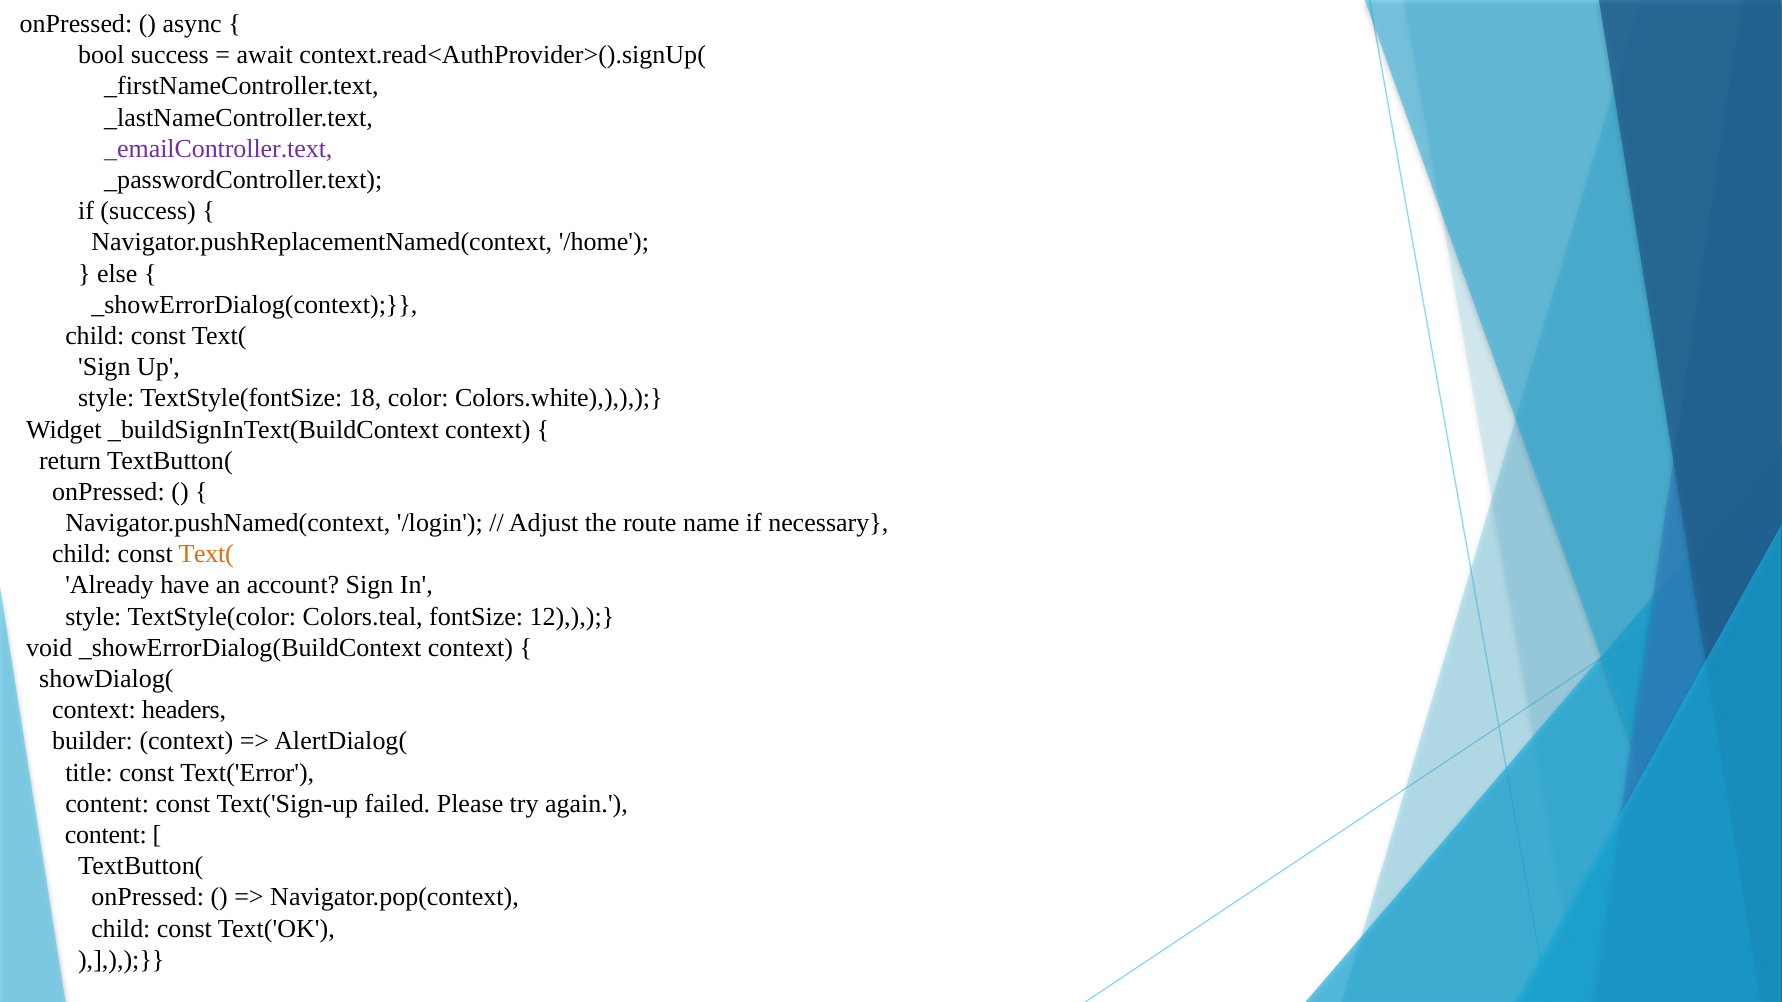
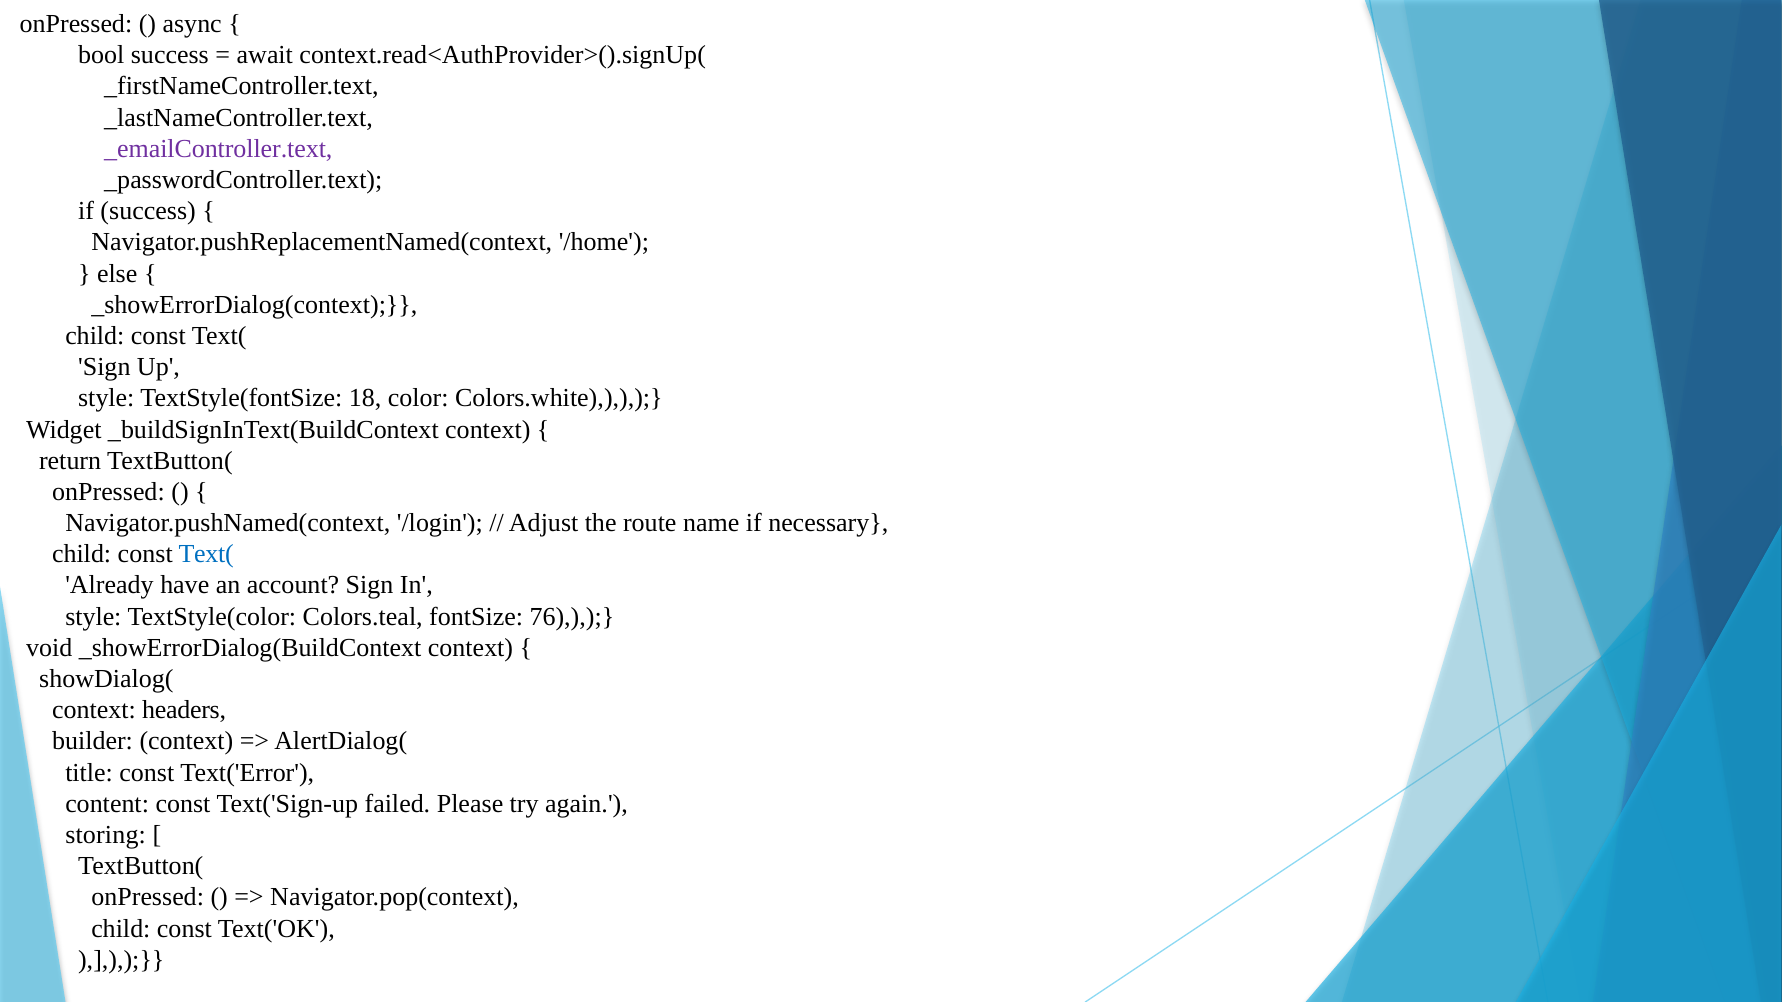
Text( at (206, 554) colour: orange -> blue
12: 12 -> 76
content at (106, 835): content -> storing
